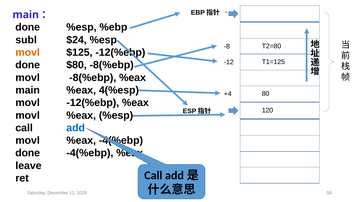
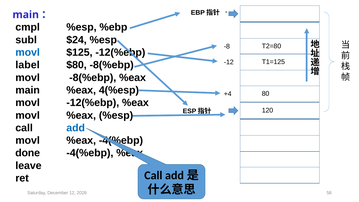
done at (28, 27): done -> cmpl
movl at (28, 52) colour: orange -> blue
done at (28, 65): done -> label
